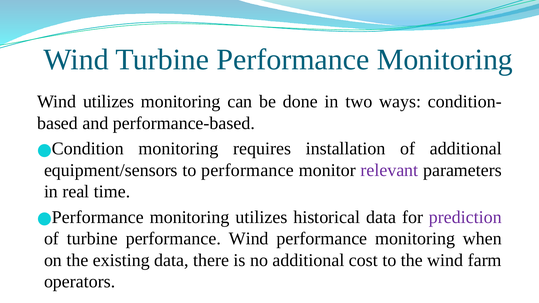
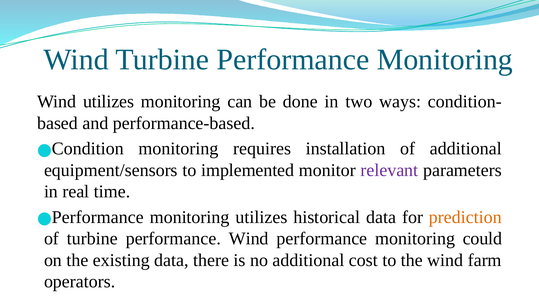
to performance: performance -> implemented
prediction colour: purple -> orange
when: when -> could
